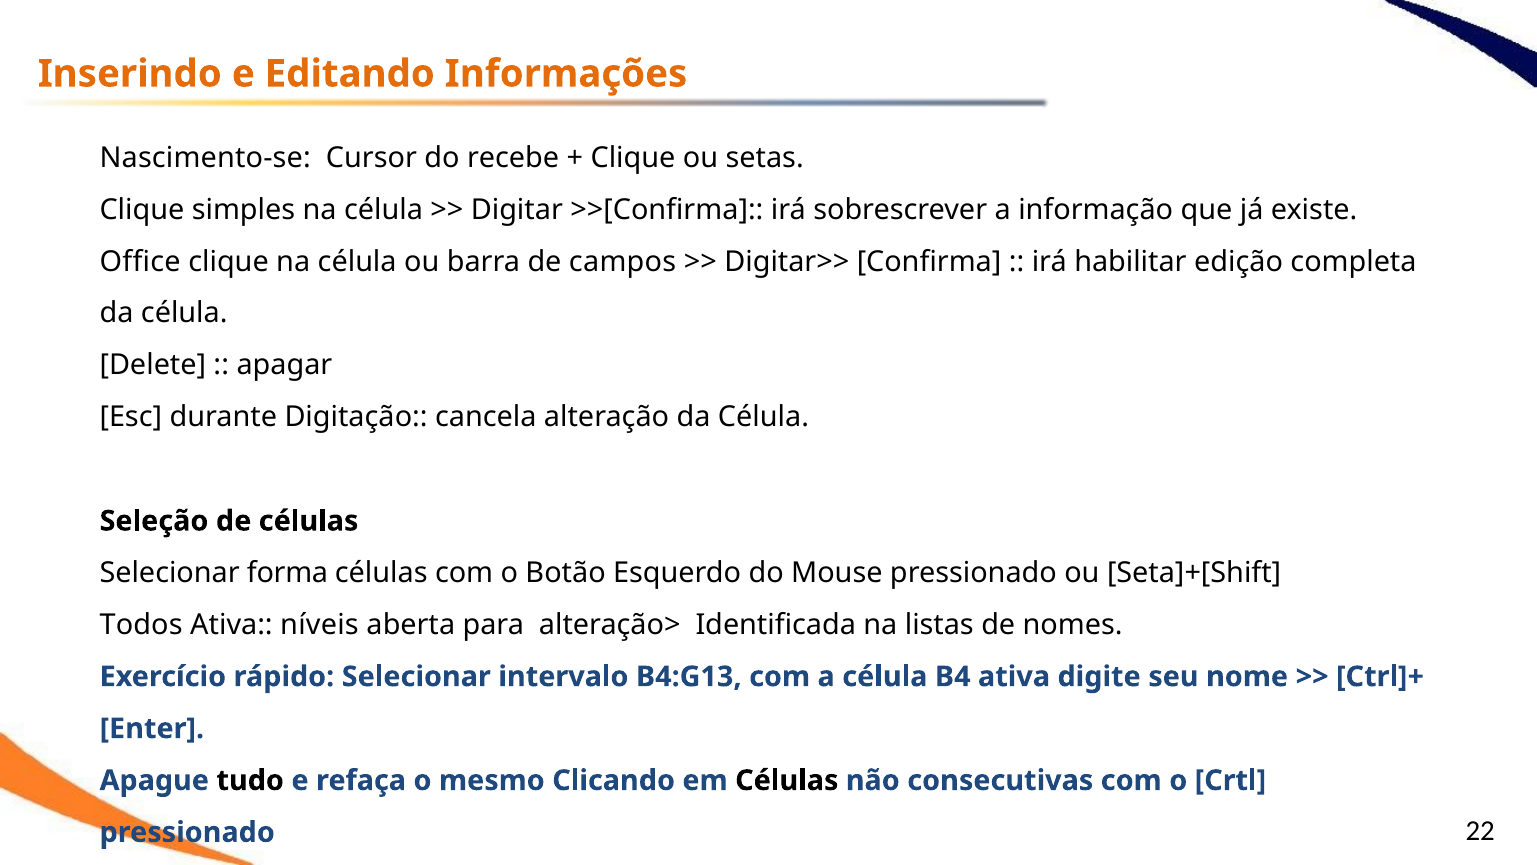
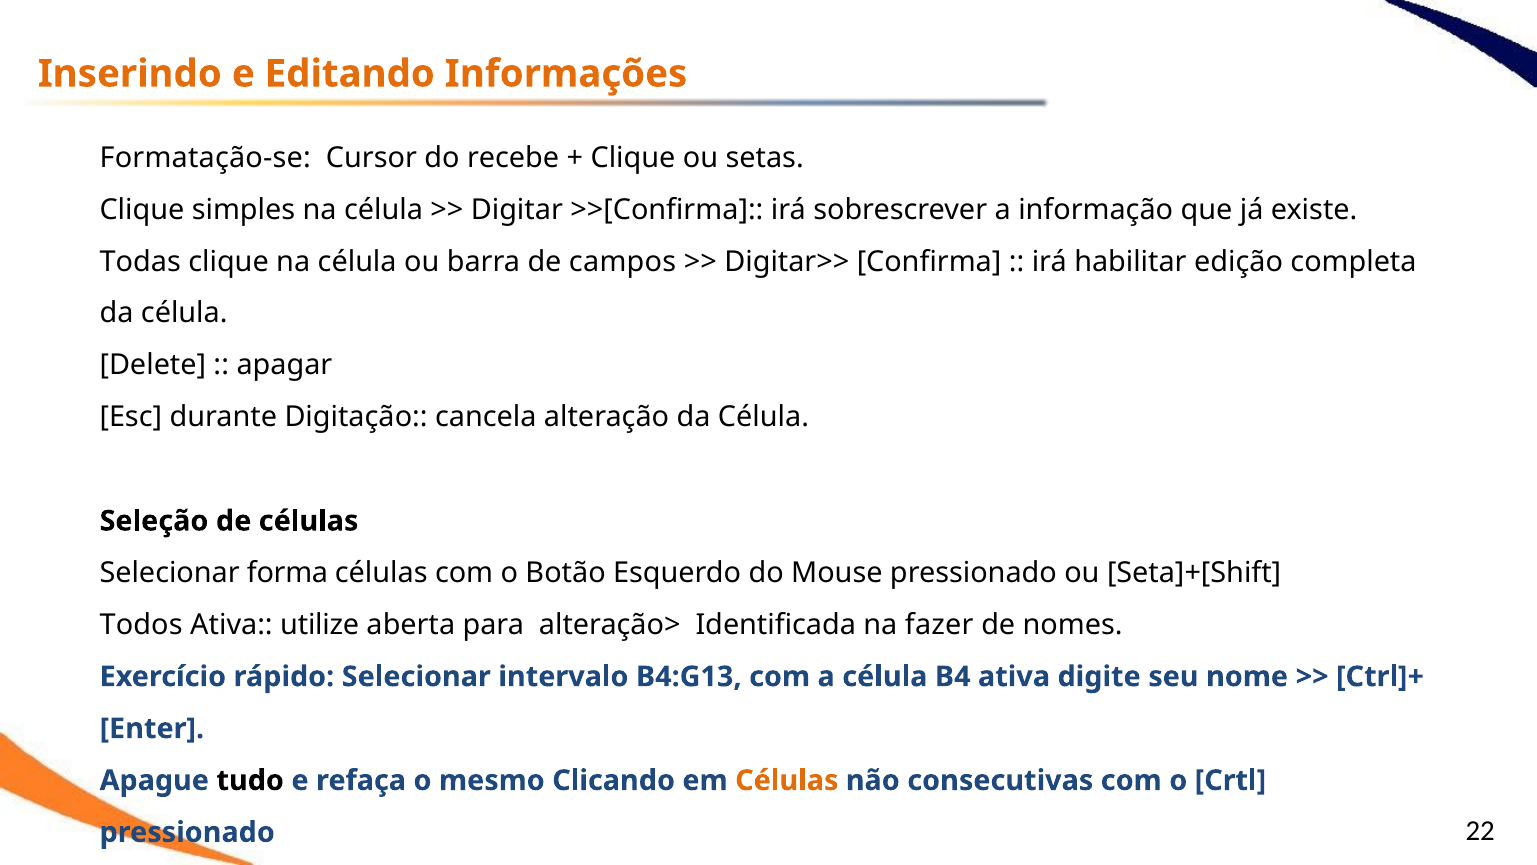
Nascimento-se: Nascimento-se -> Formatação-se
Office: Office -> Todas
níveis: níveis -> utilize
listas: listas -> fazer
Células at (787, 780) colour: black -> orange
